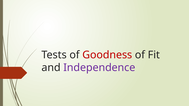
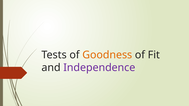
Goodness colour: red -> orange
